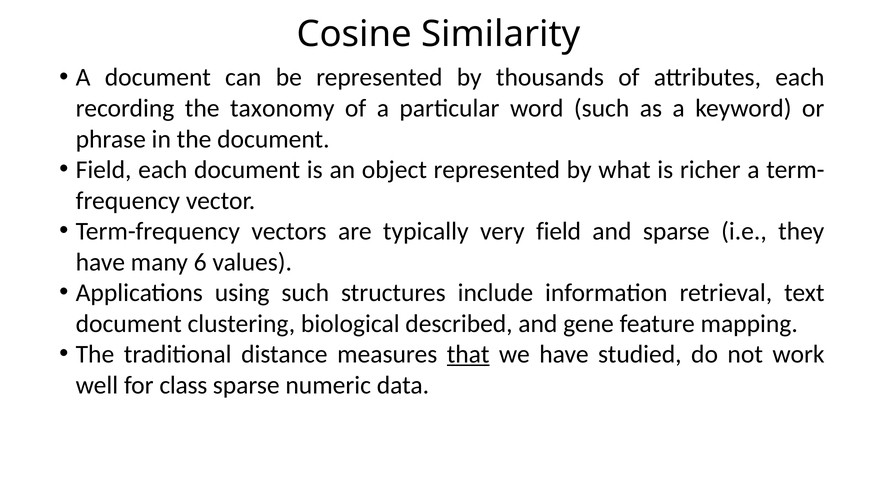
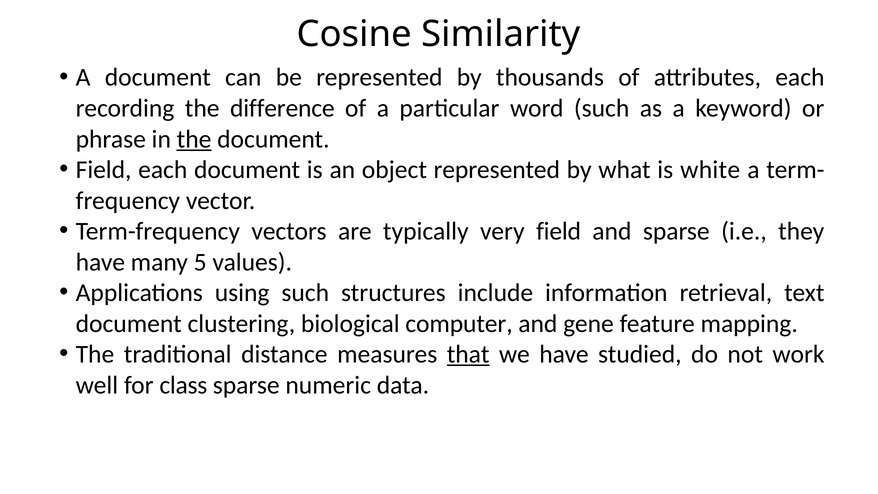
taxonomy: taxonomy -> difference
the at (194, 139) underline: none -> present
richer: richer -> white
6: 6 -> 5
described: described -> computer
